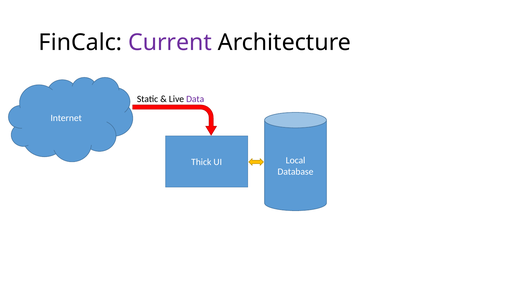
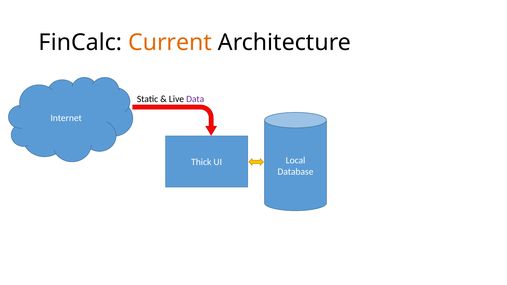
Current colour: purple -> orange
